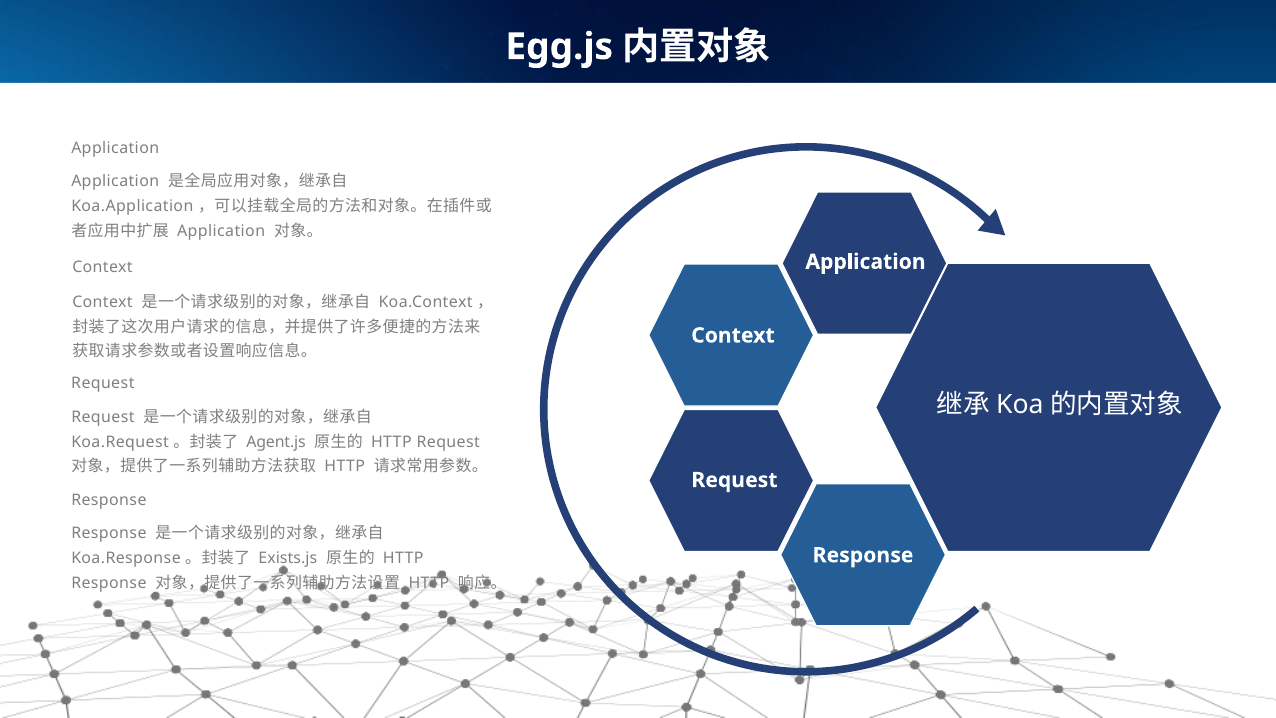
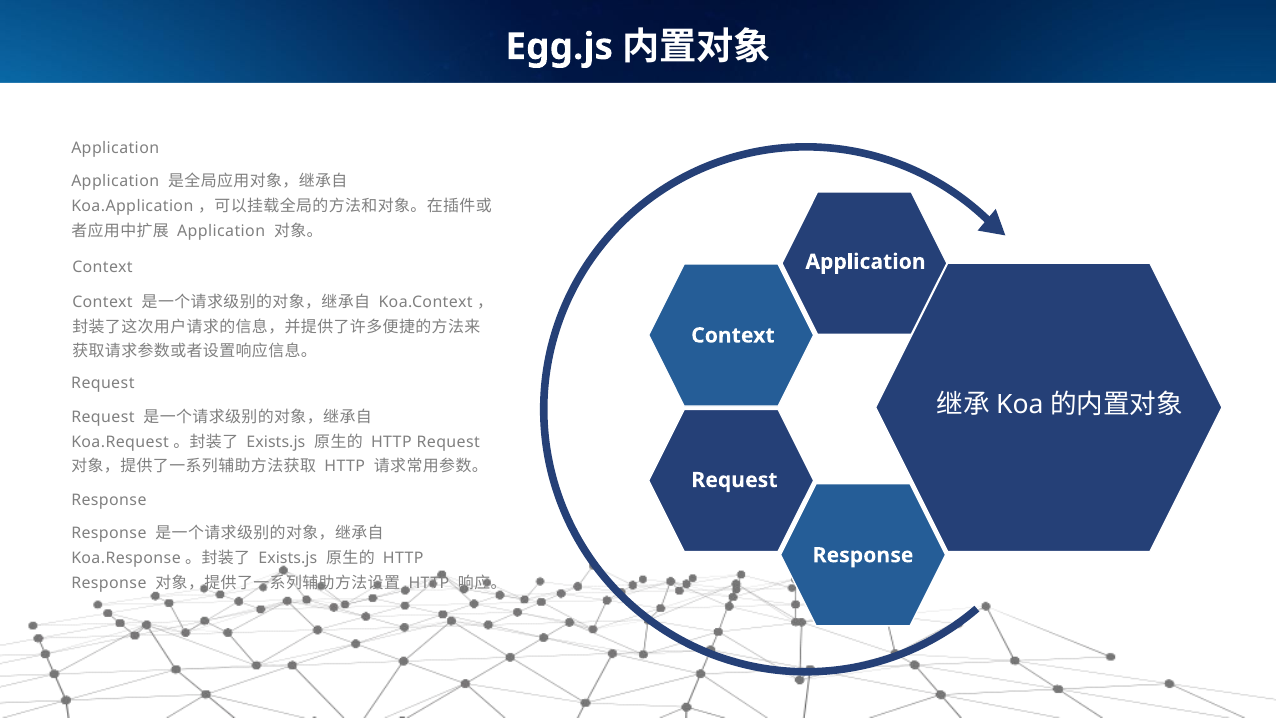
Agent.js at (276, 442): Agent.js -> Exists.js
